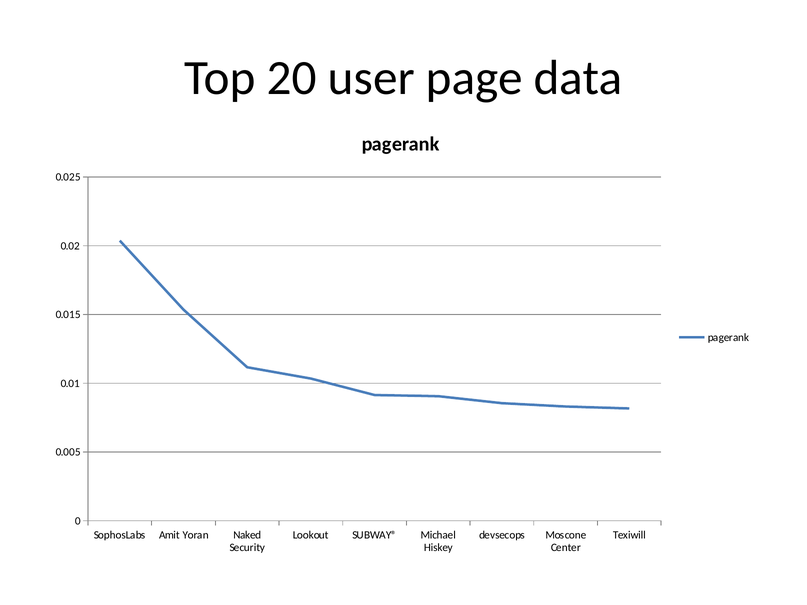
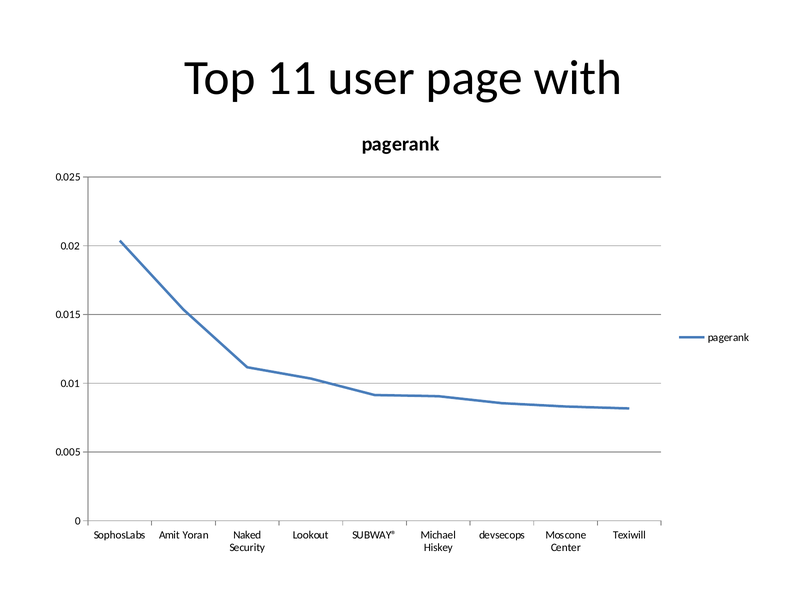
20: 20 -> 11
data: data -> with
